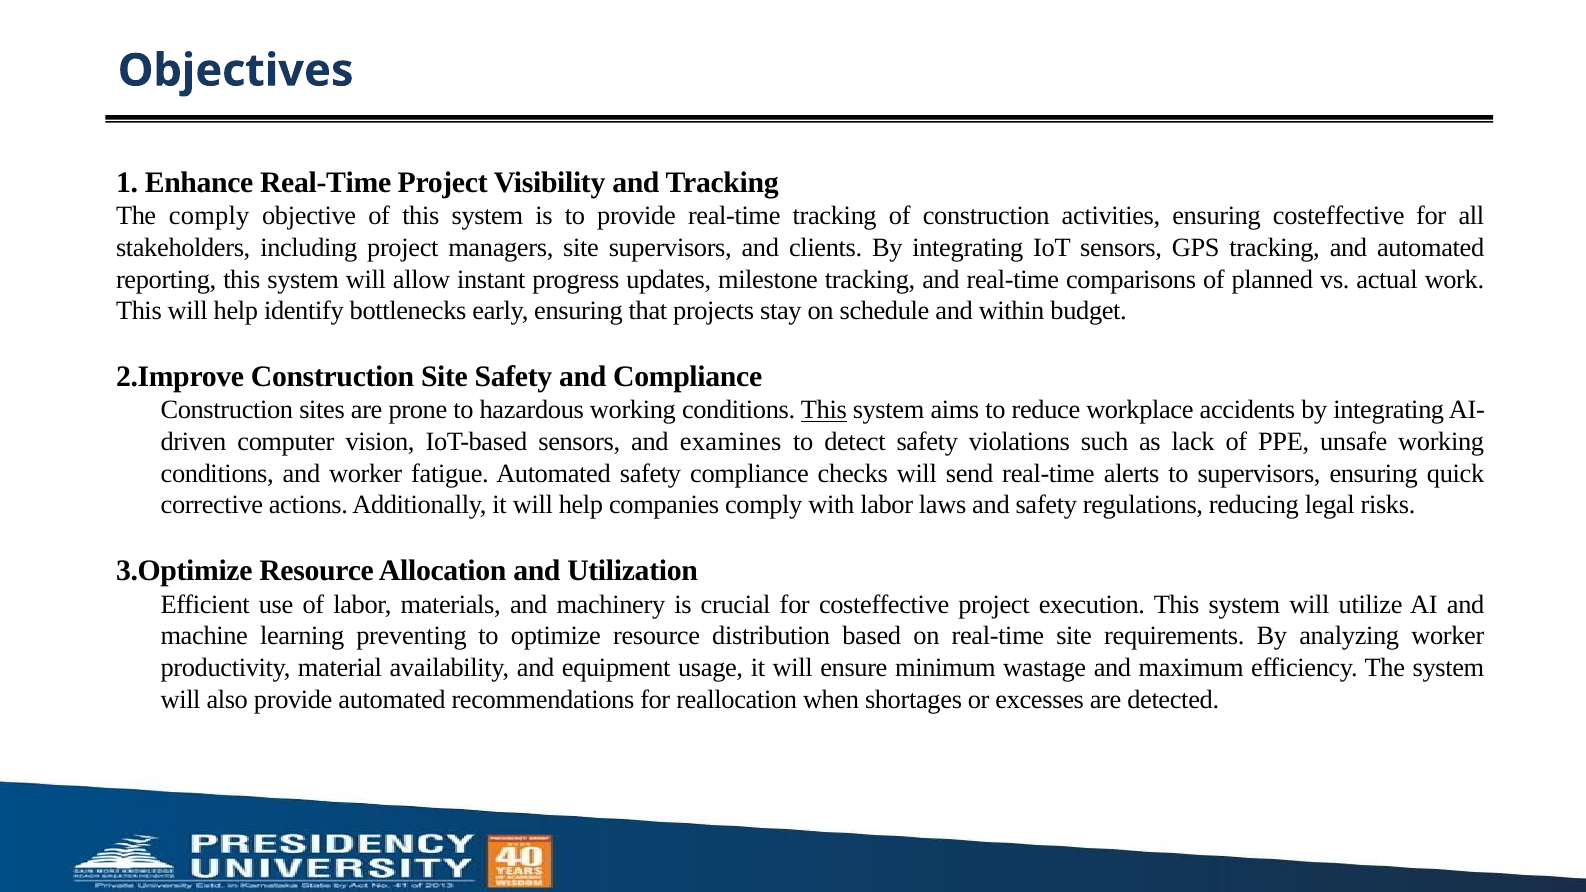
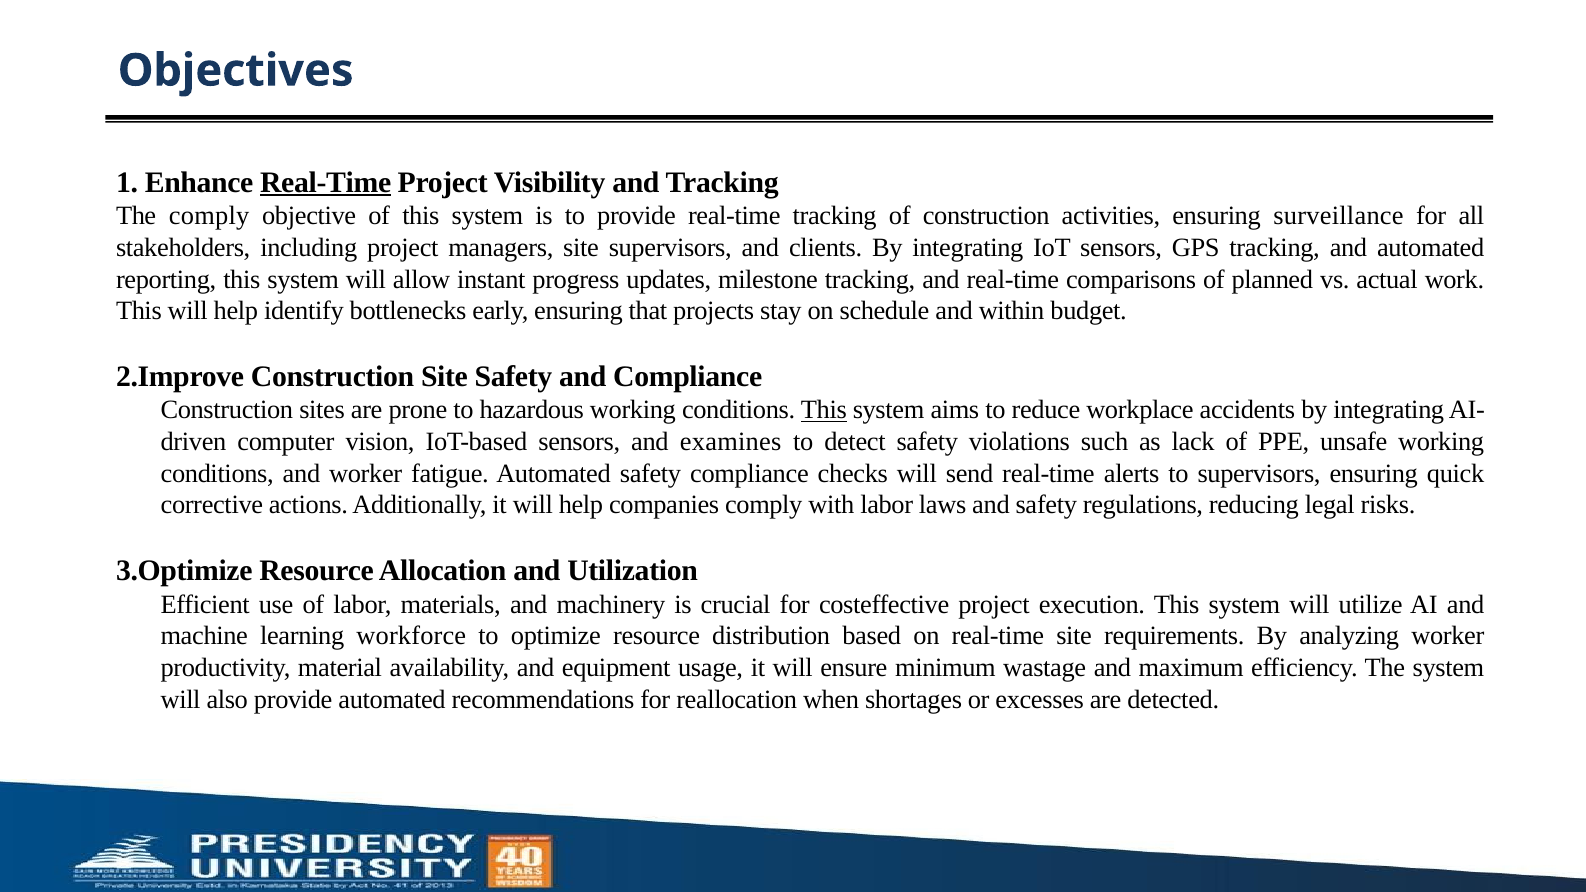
Real-Time at (326, 183) underline: none -> present
ensuring costeffective: costeffective -> surveillance
preventing: preventing -> workforce
